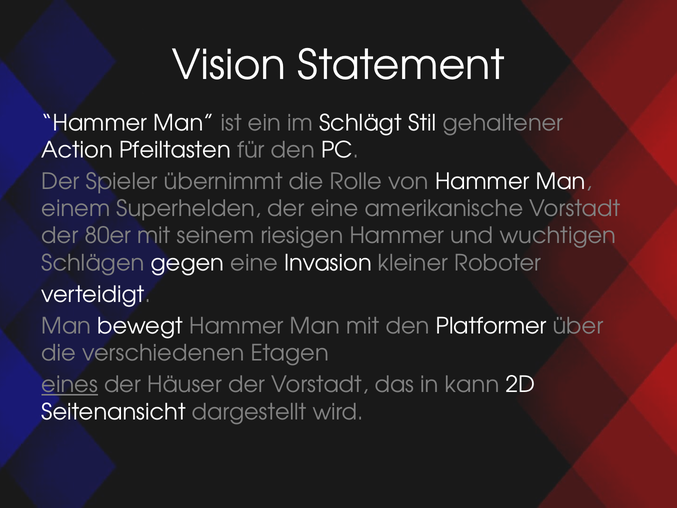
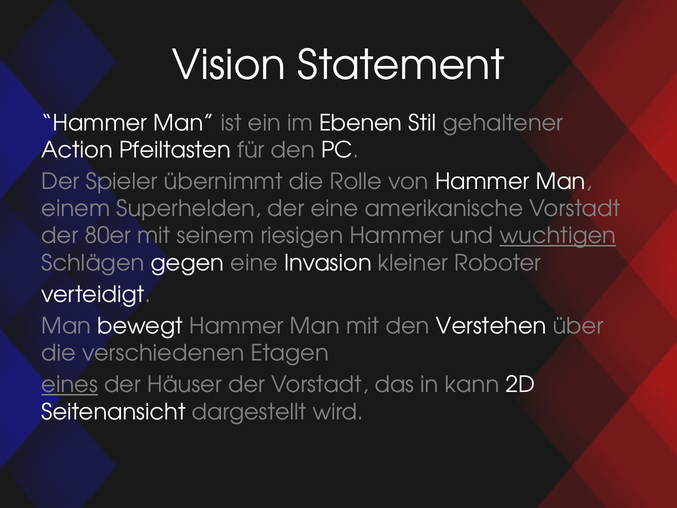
Schlägt: Schlägt -> Ebenen
wuchtigen underline: none -> present
Platformer: Platformer -> Verstehen
